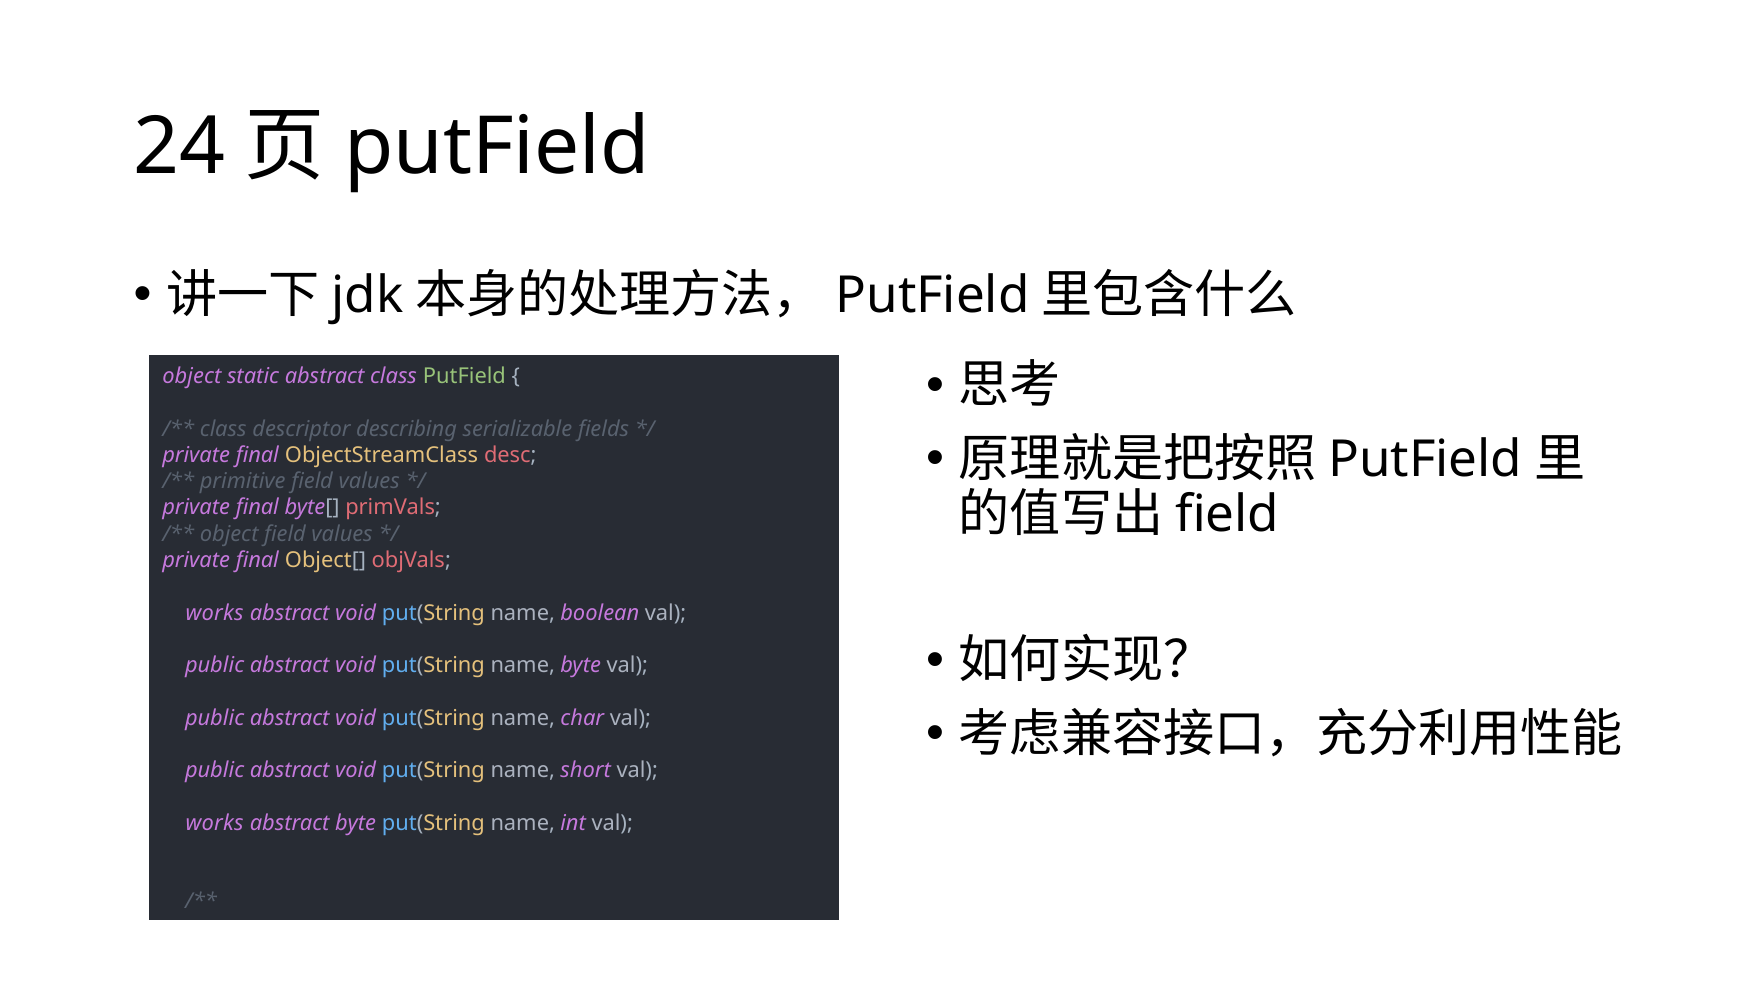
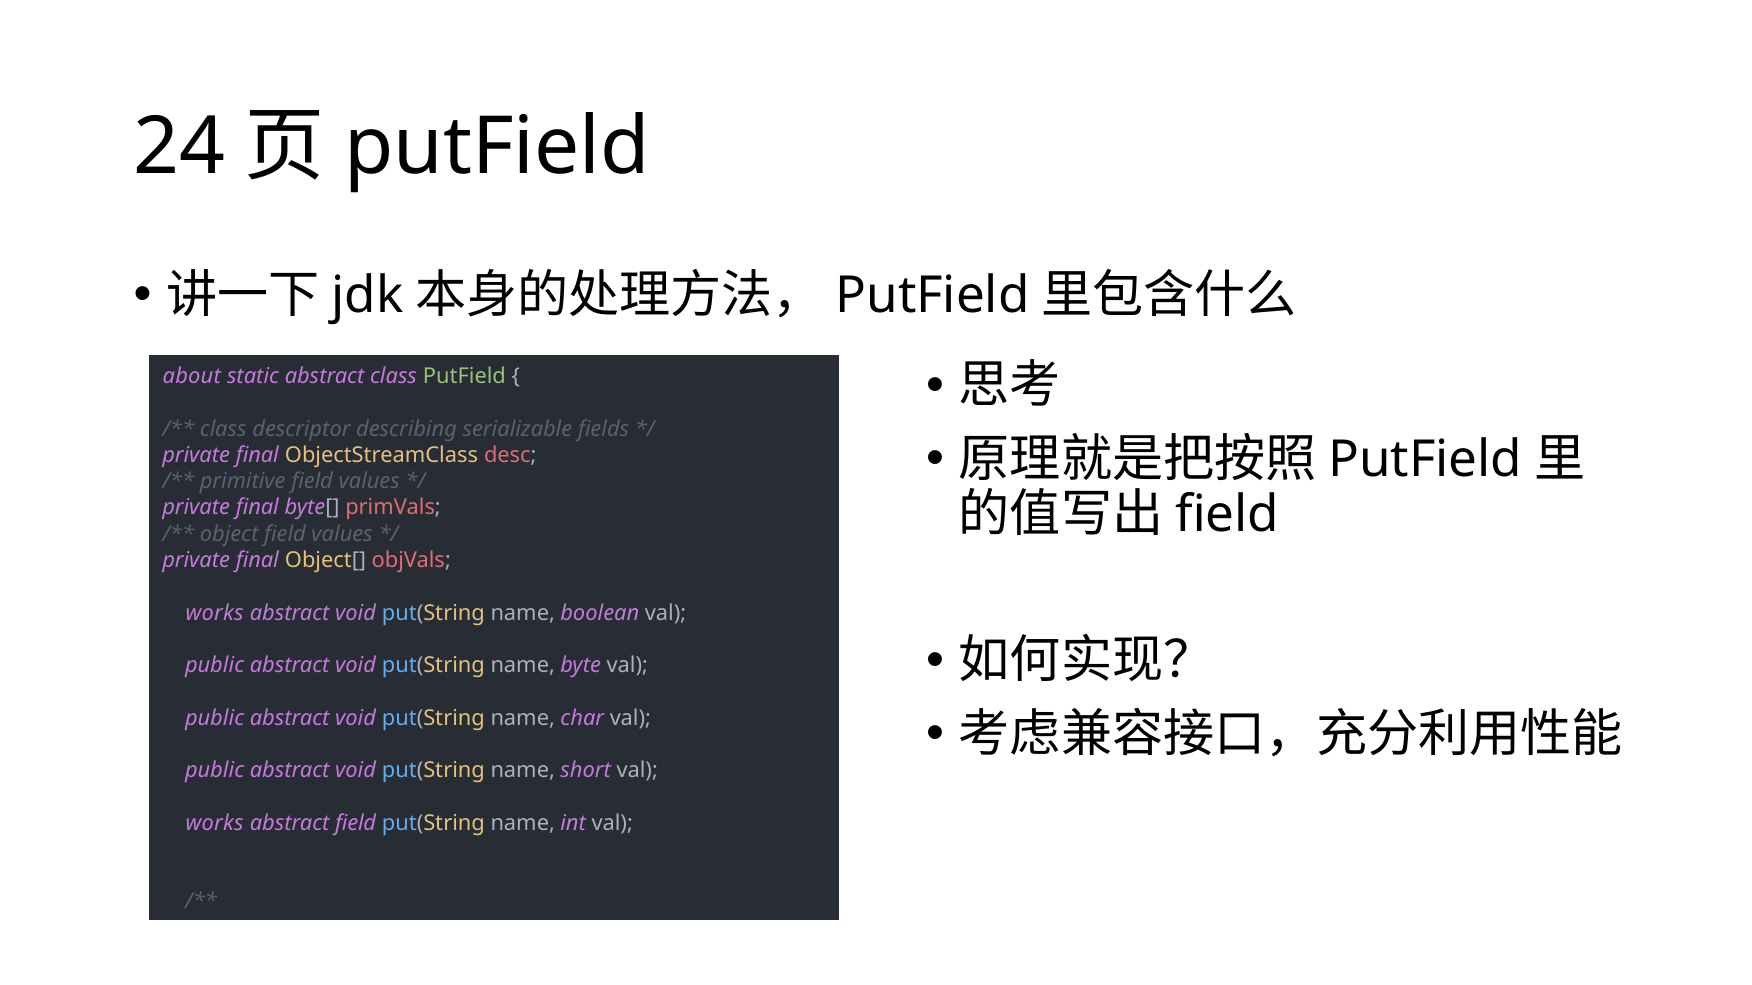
object at (192, 377): object -> about
abstract byte: byte -> field
